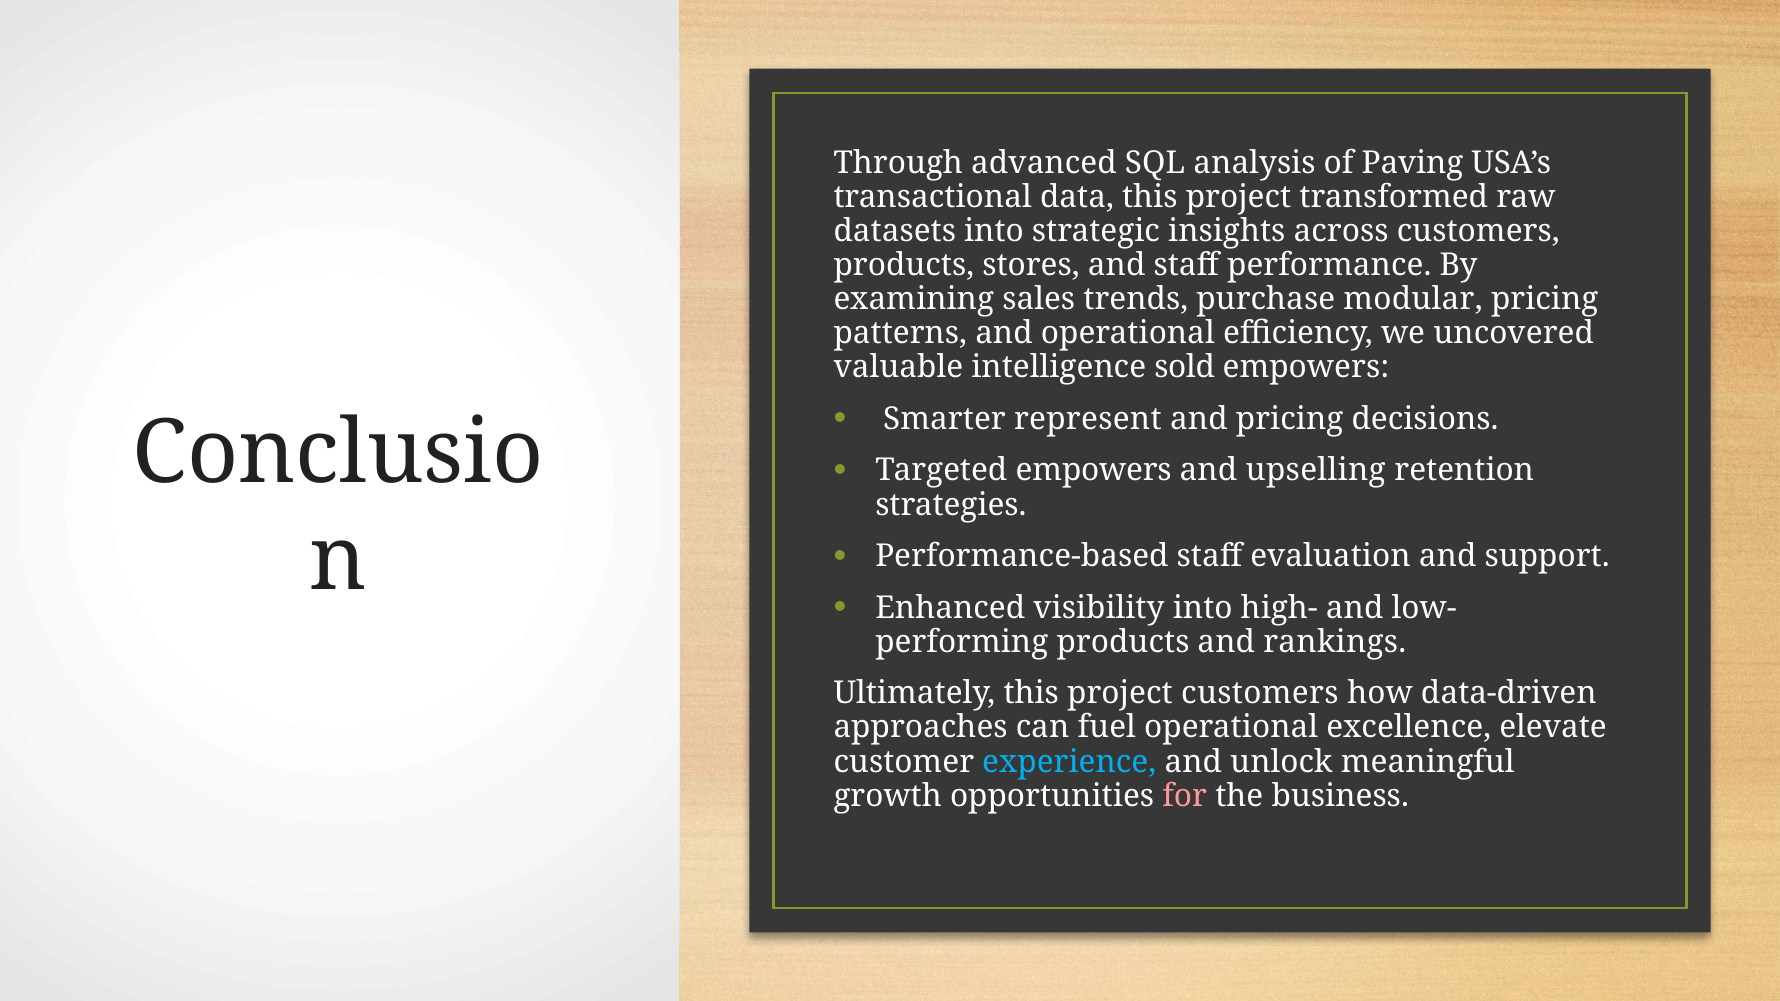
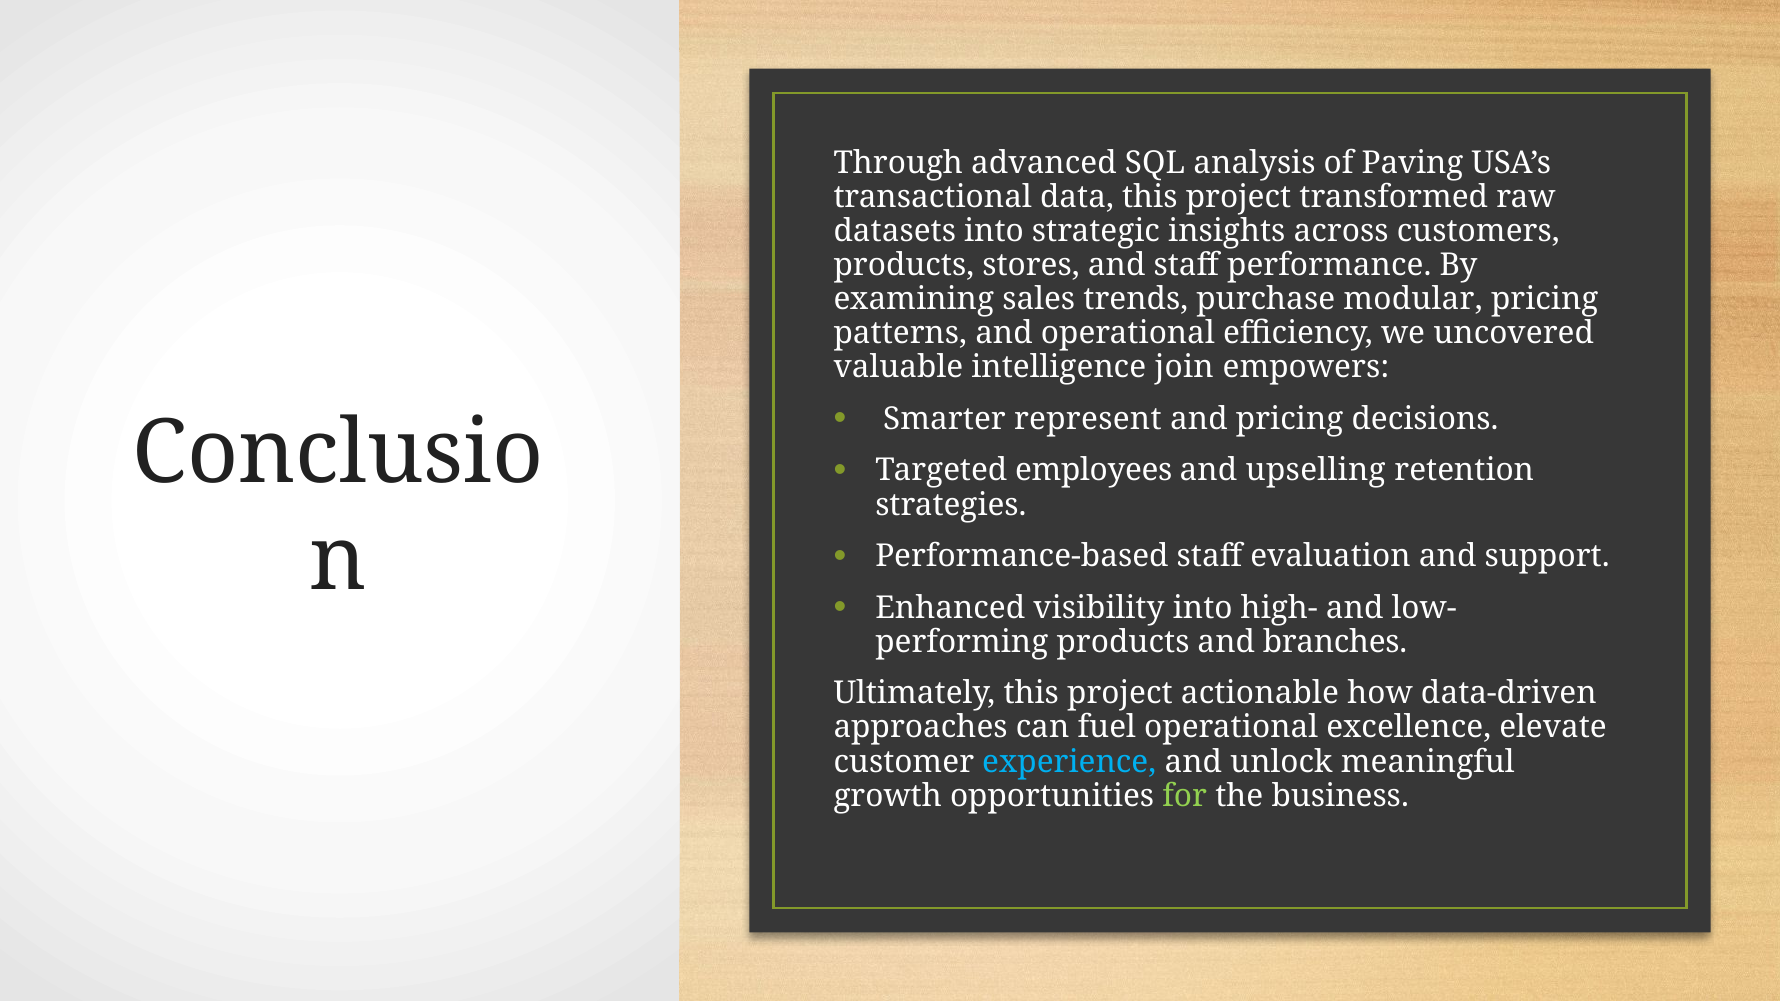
sold: sold -> join
Targeted empowers: empowers -> employees
rankings: rankings -> branches
project customers: customers -> actionable
for colour: pink -> light green
